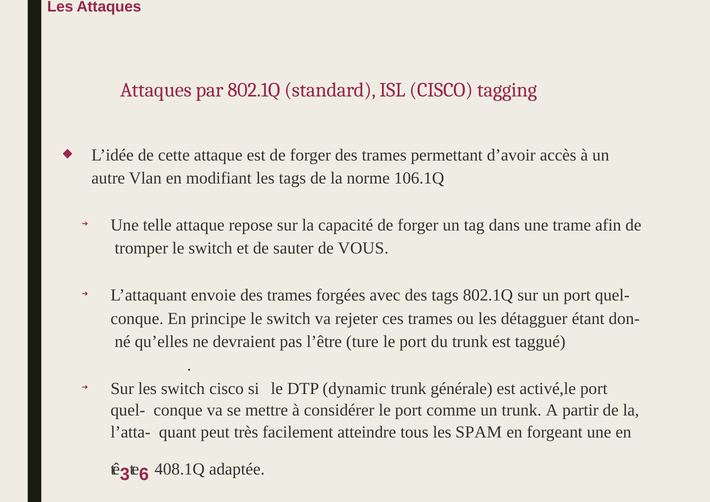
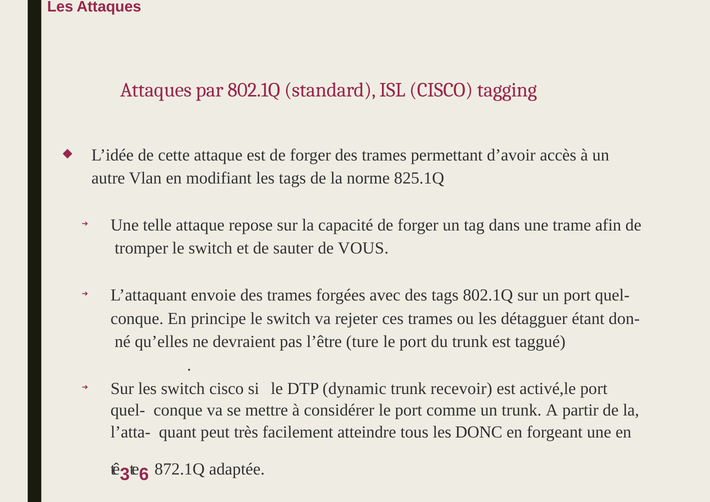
106.1Q: 106.1Q -> 825.1Q
générale: générale -> recevoir
SPAM: SPAM -> DONC
408.1Q: 408.1Q -> 872.1Q
